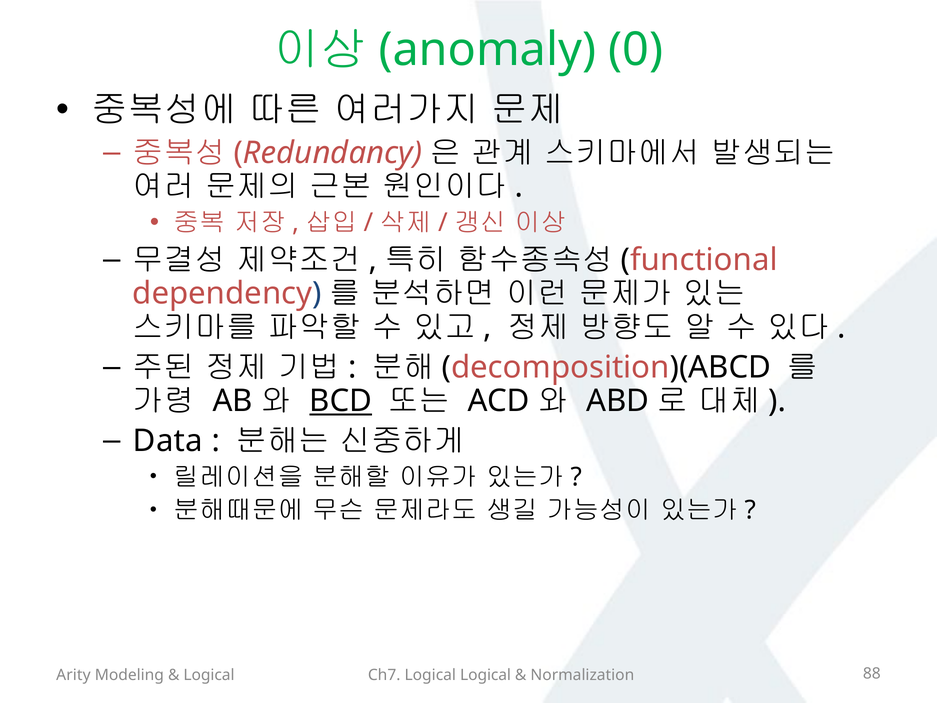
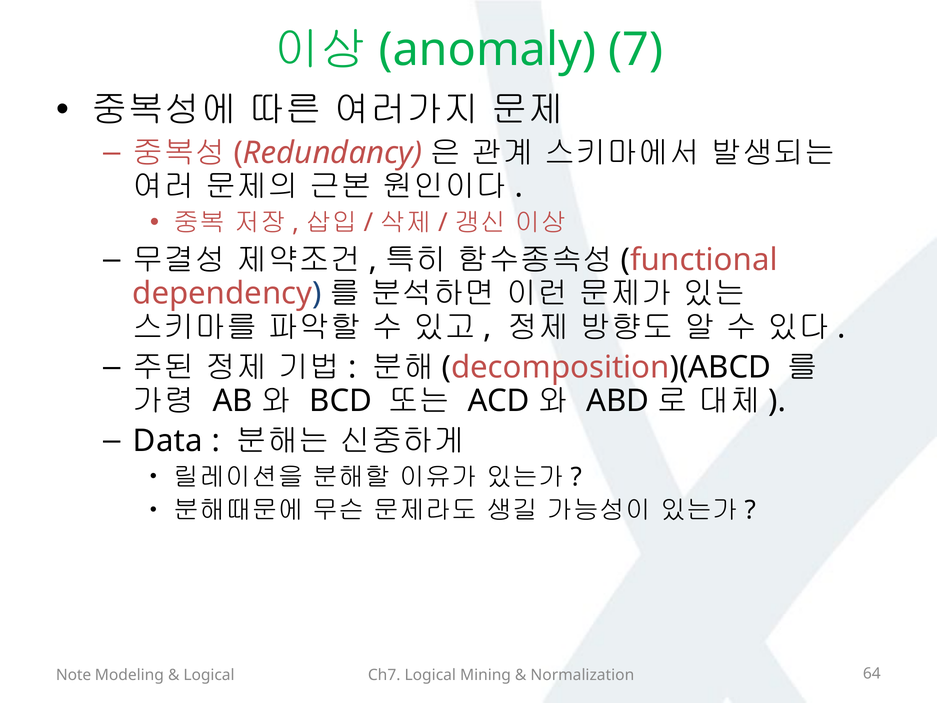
0: 0 -> 7
BCD underline: present -> none
Arity: Arity -> Note
Logical Logical: Logical -> Mining
88: 88 -> 64
